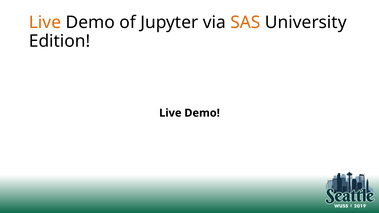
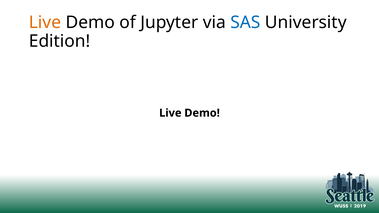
SAS colour: orange -> blue
